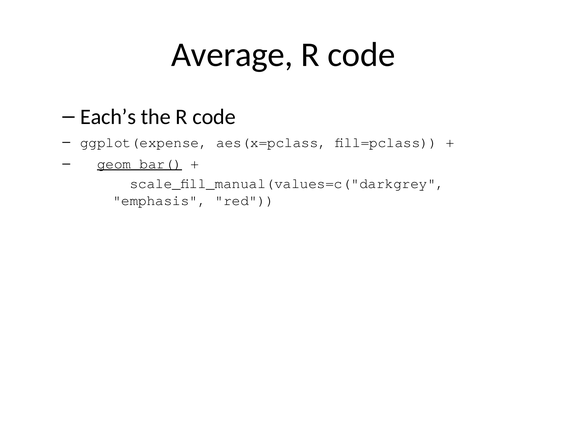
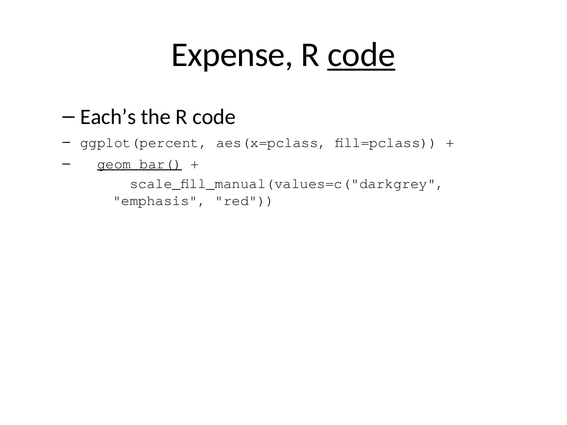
Average: Average -> Expense
code at (361, 55) underline: none -> present
ggplot(expense: ggplot(expense -> ggplot(percent
